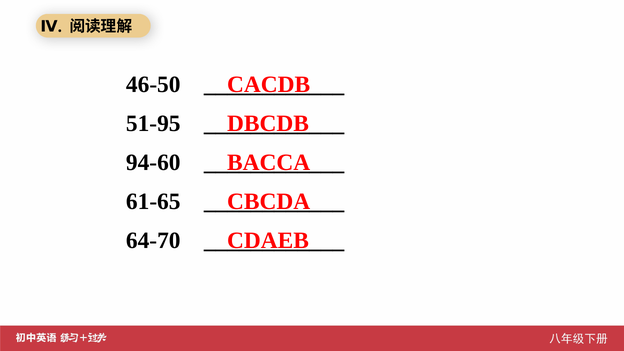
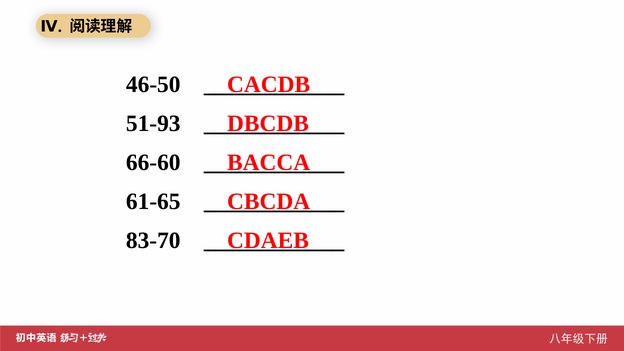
51-95: 51-95 -> 51-93
94-60: 94-60 -> 66-60
64-70: 64-70 -> 83-70
